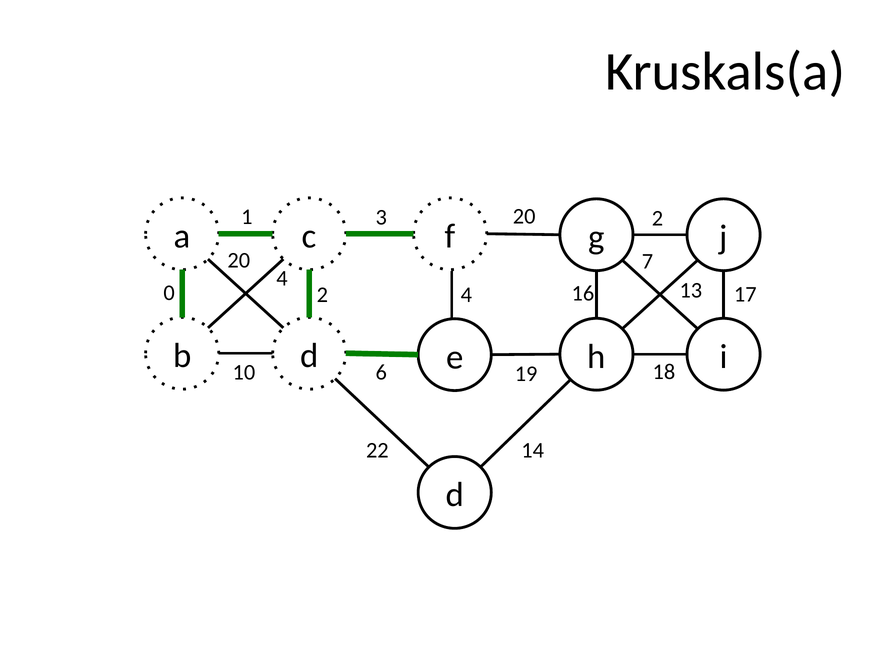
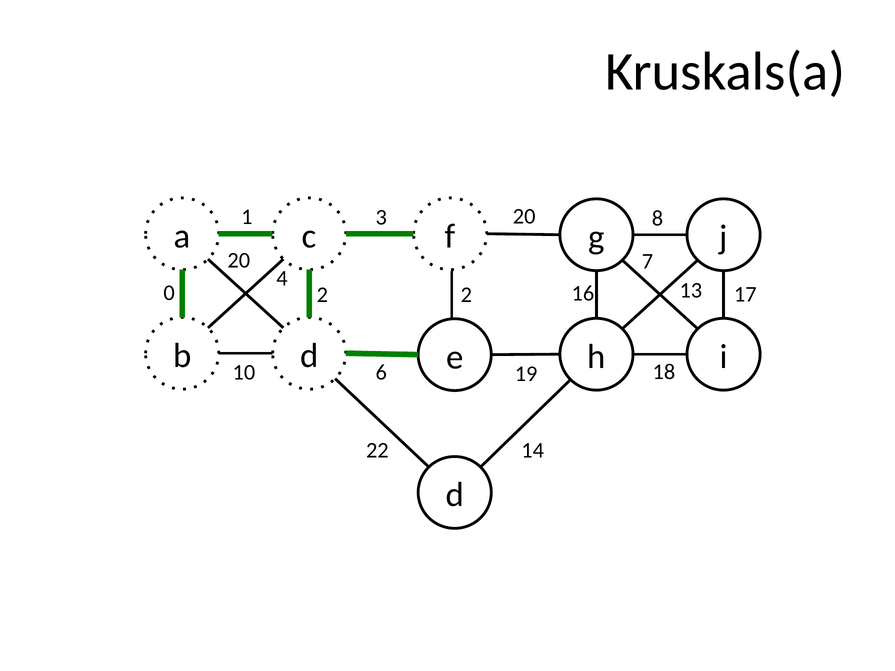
20 2: 2 -> 8
2 4: 4 -> 2
